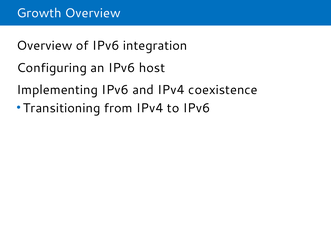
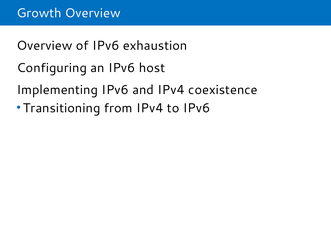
integration: integration -> exhaustion
